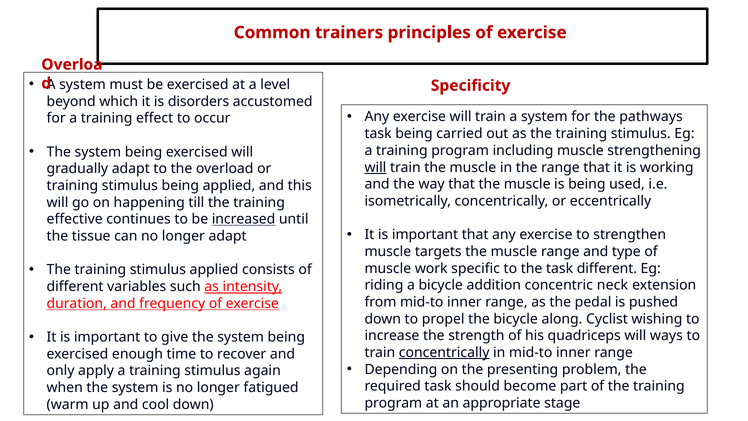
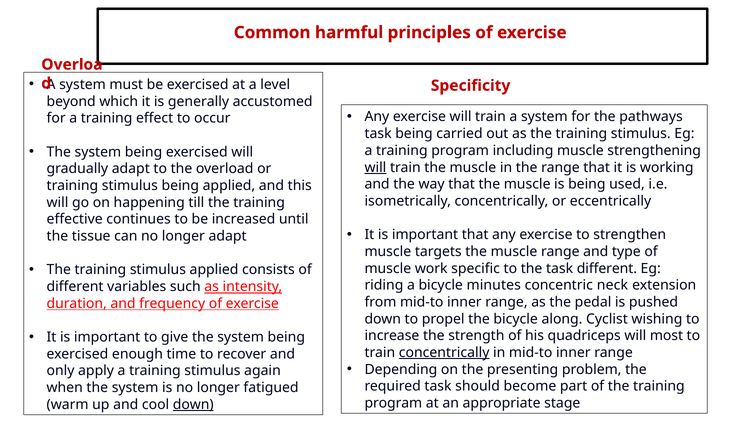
trainers: trainers -> harmful
disorders: disorders -> generally
increased underline: present -> none
addition: addition -> minutes
ways: ways -> most
down at (193, 404) underline: none -> present
